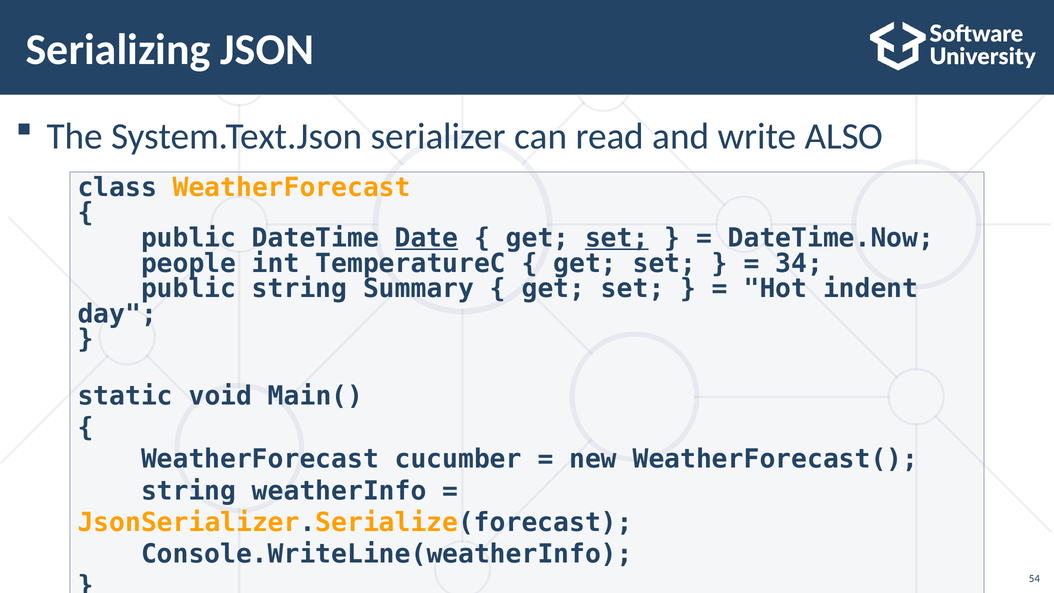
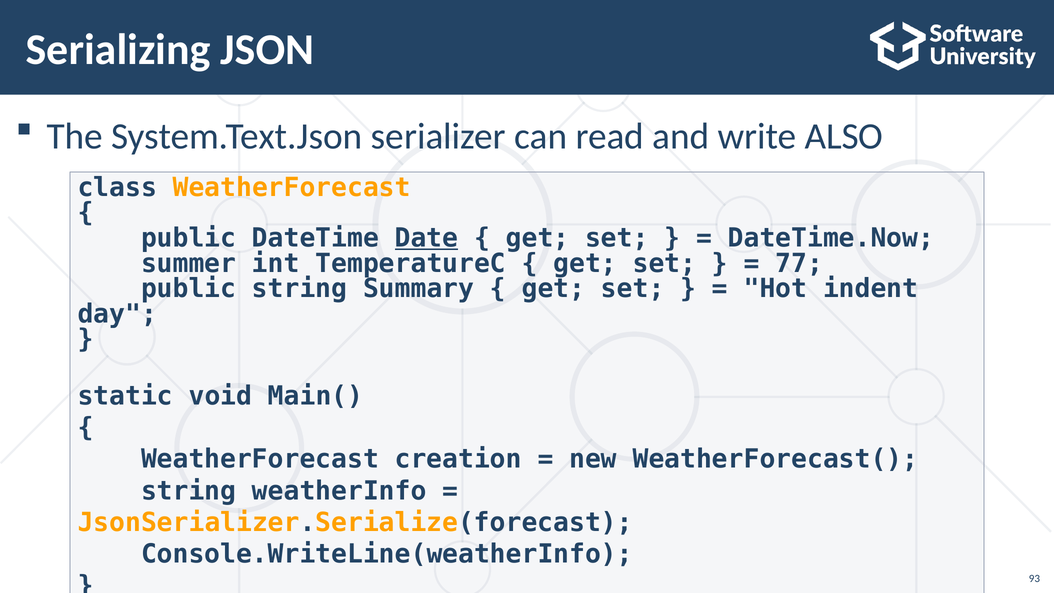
set at (617, 238) underline: present -> none
people: people -> summer
34: 34 -> 77
cucumber: cucumber -> creation
54: 54 -> 93
